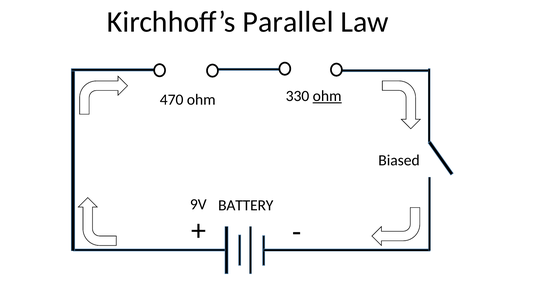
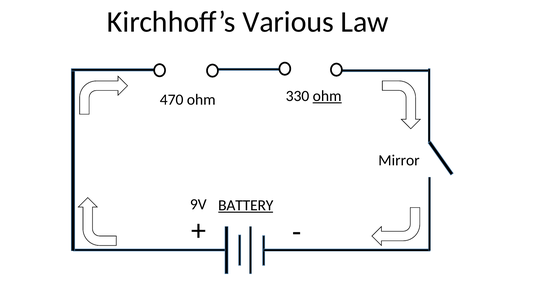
Parallel: Parallel -> Various
Biased: Biased -> Mirror
BATTERY underline: none -> present
